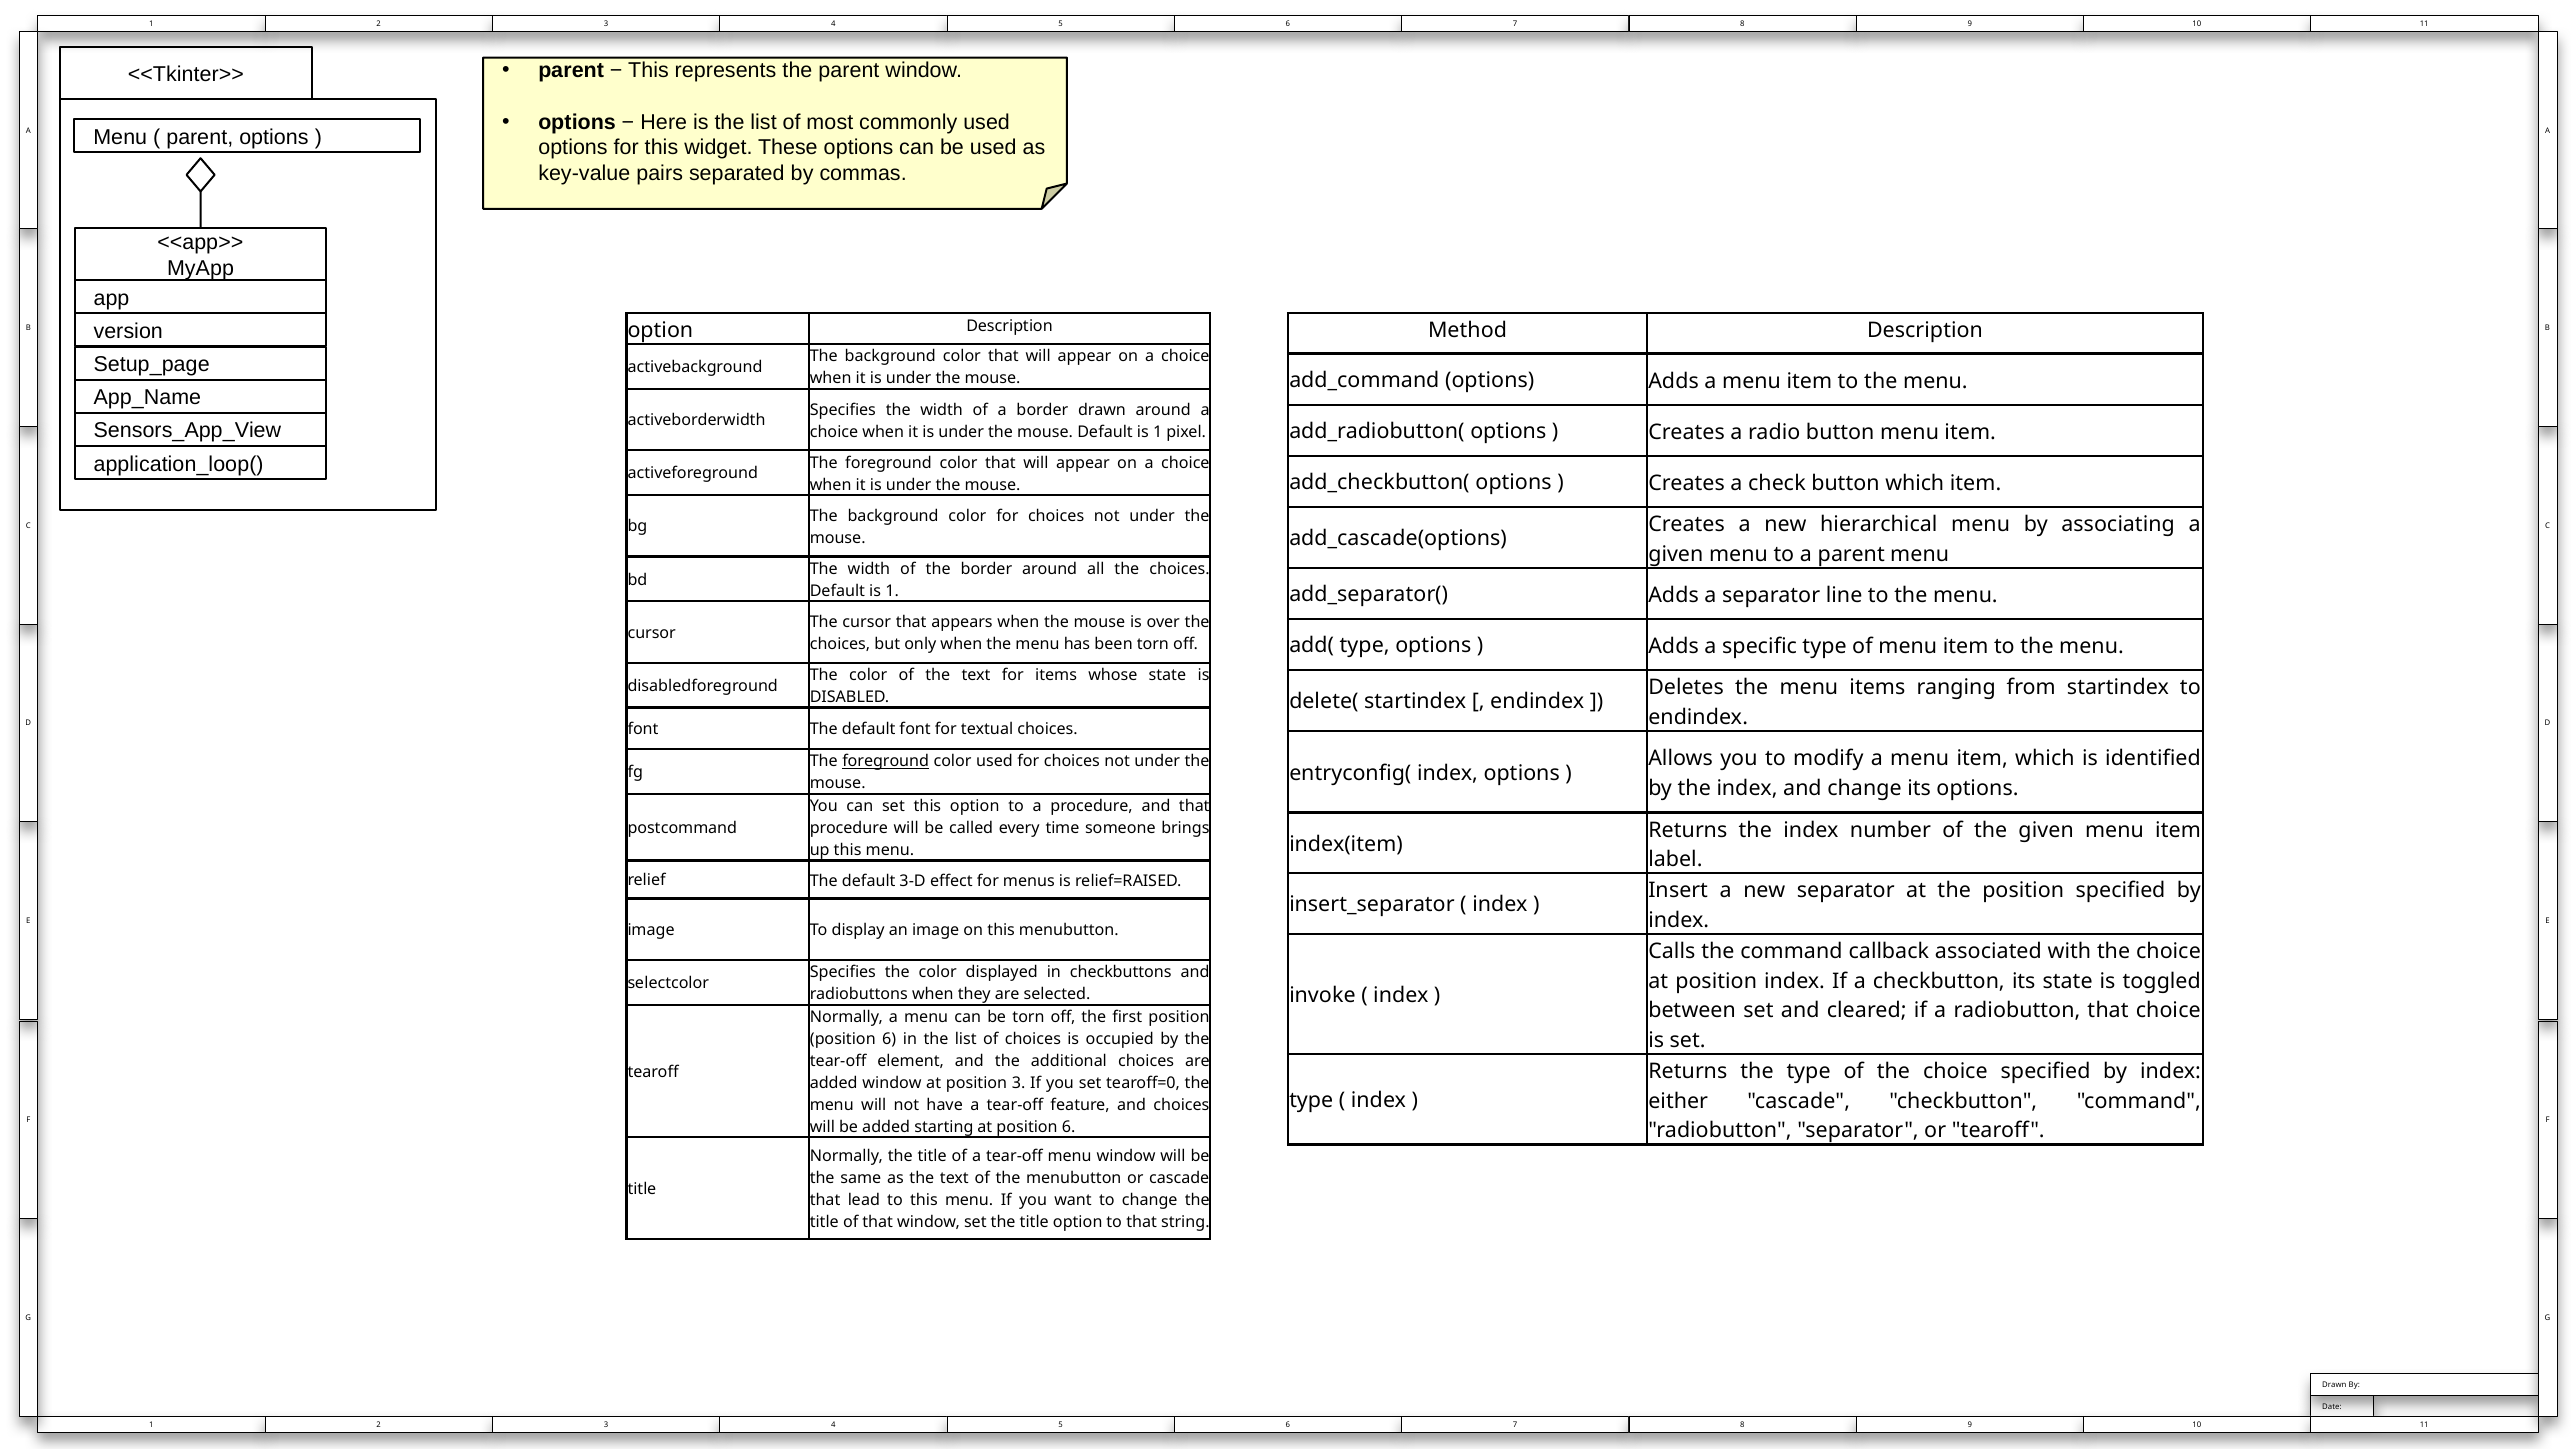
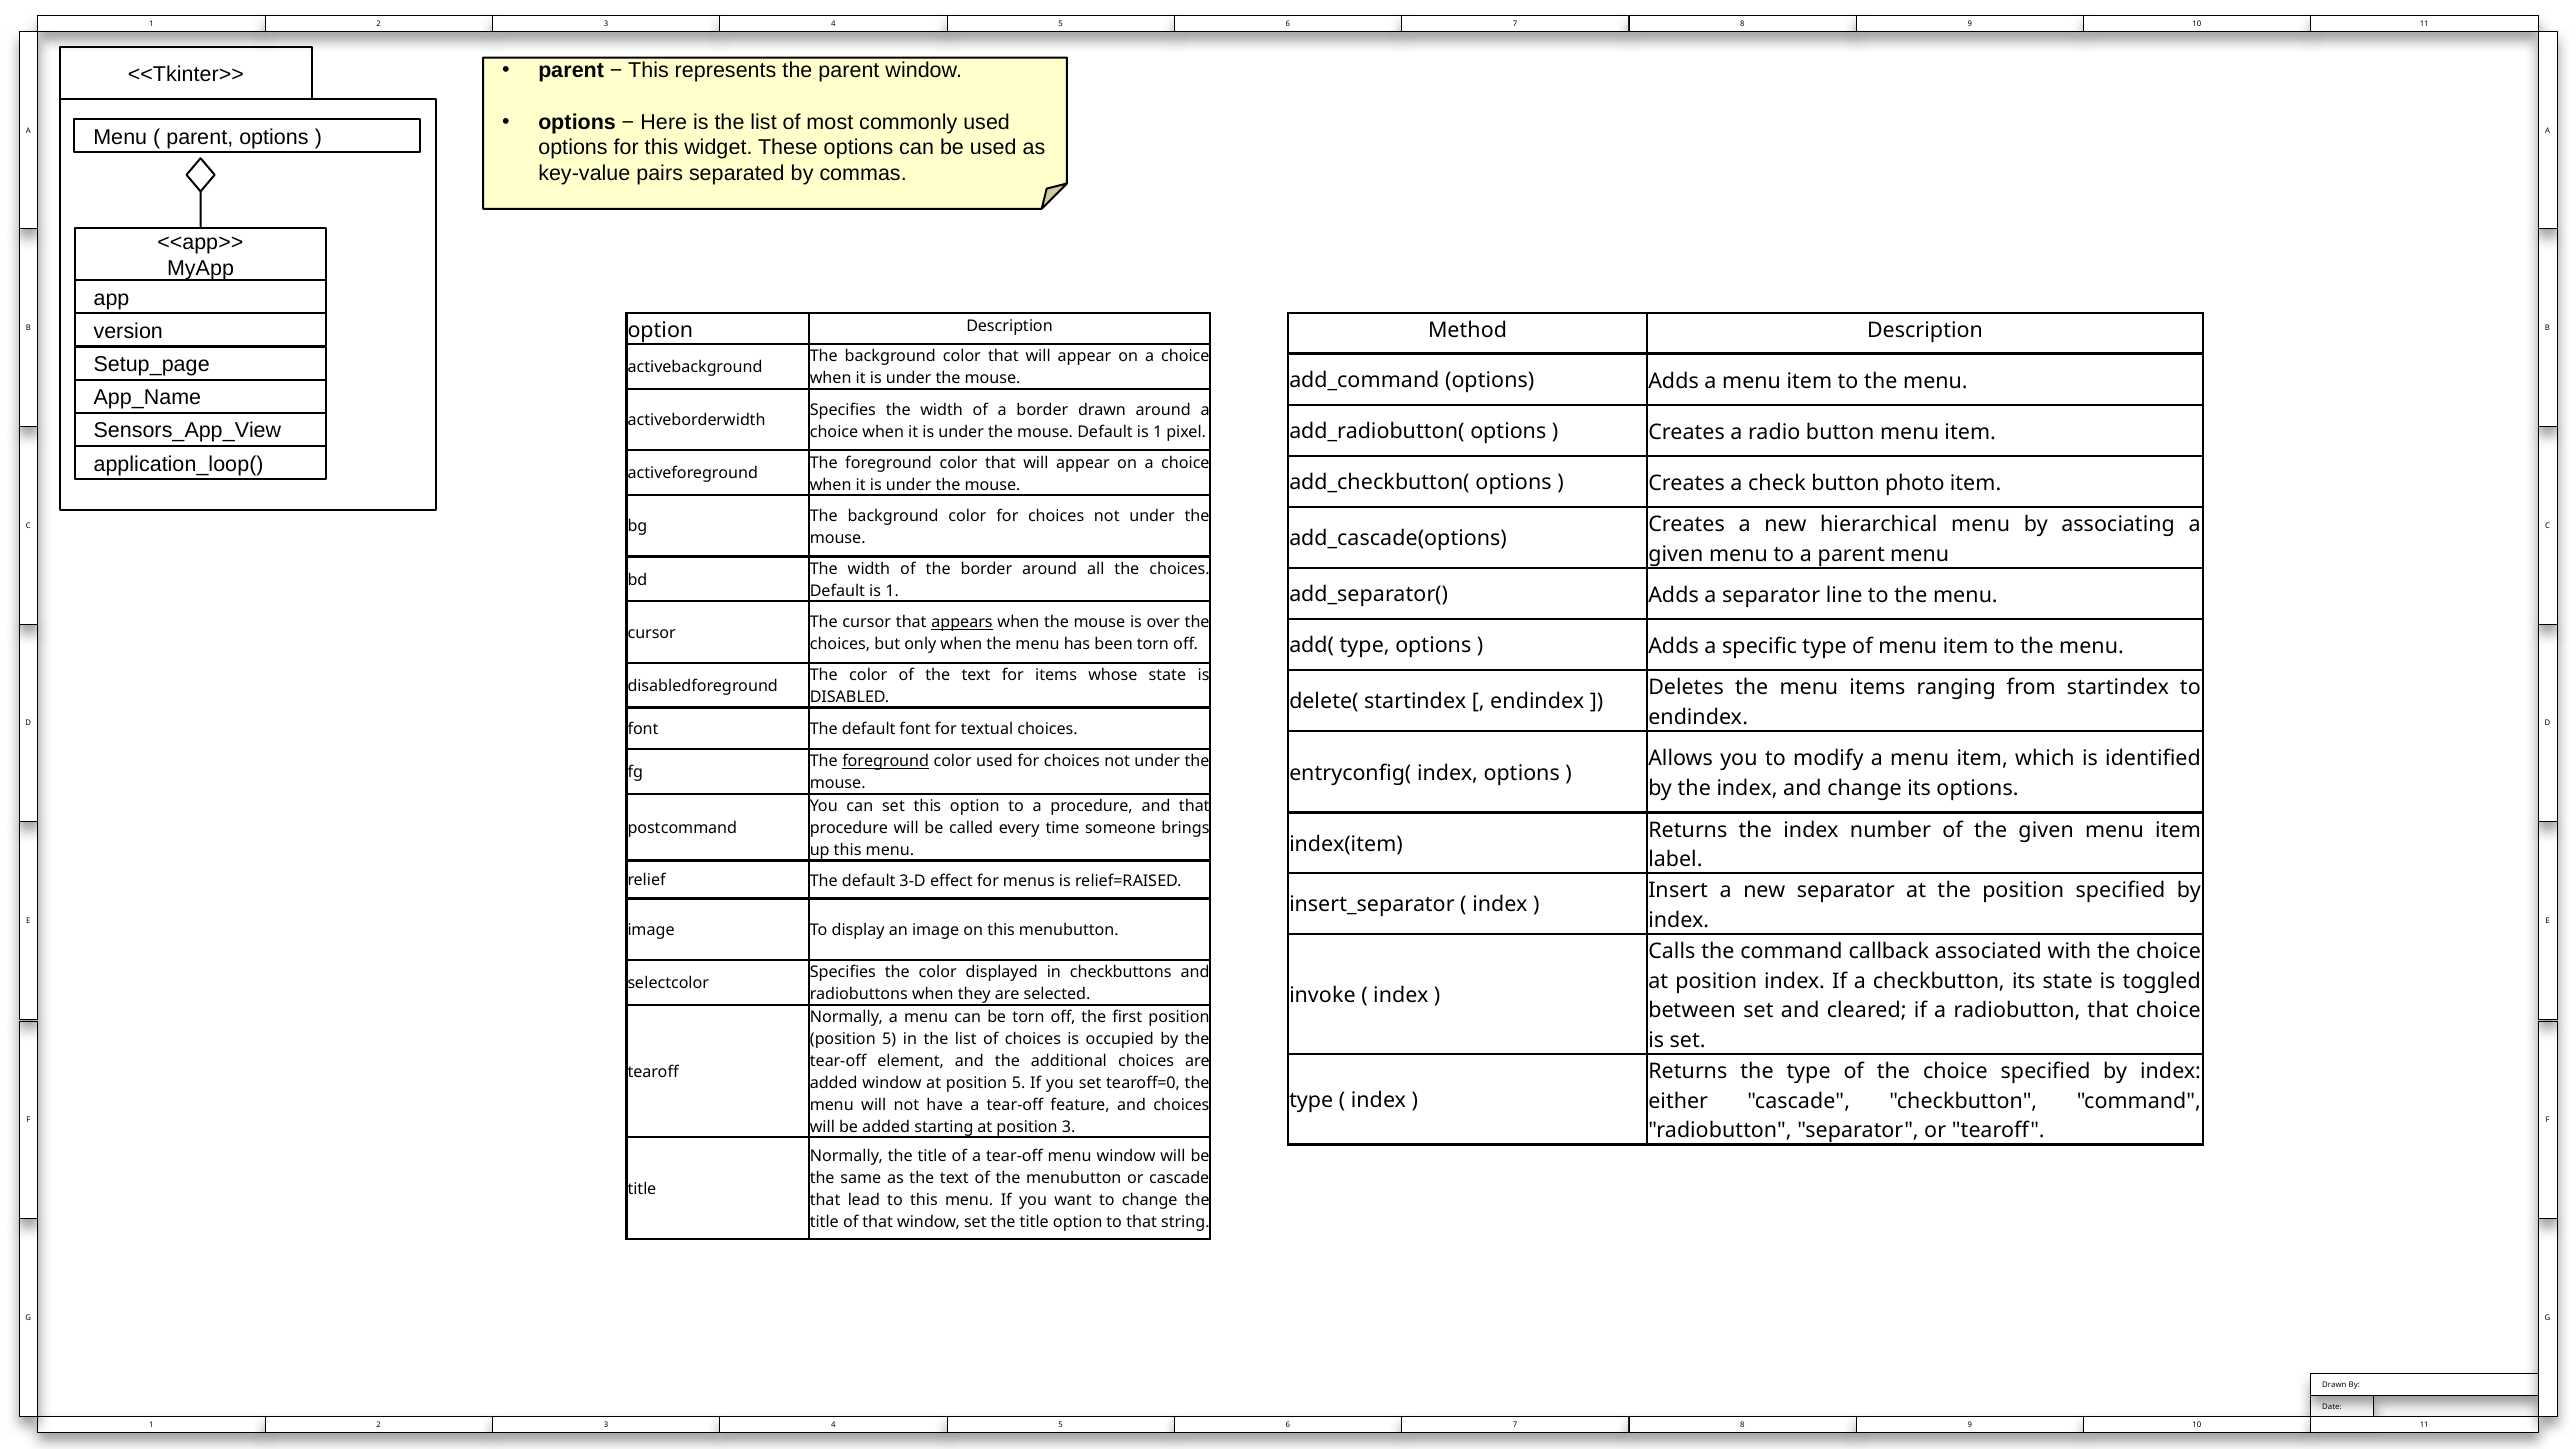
button which: which -> photo
appears underline: none -> present
6 at (889, 1039): 6 -> 5
at position 3: 3 -> 5
at position 6: 6 -> 3
